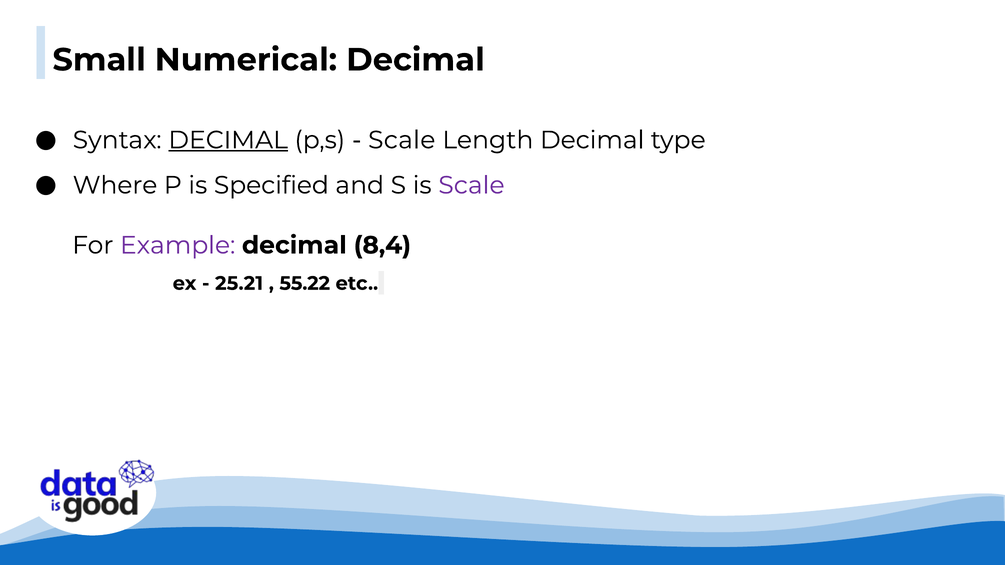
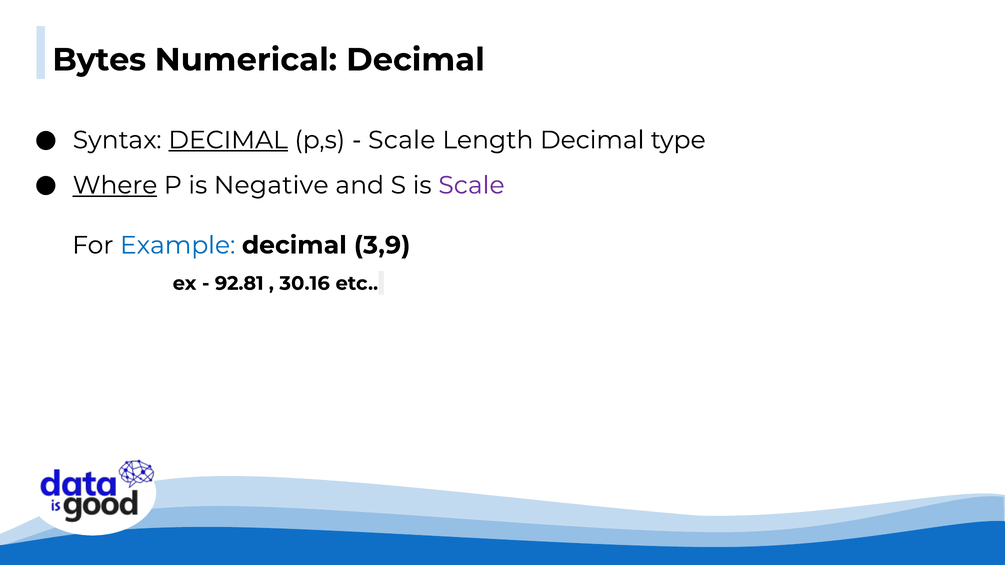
Small: Small -> Bytes
Where underline: none -> present
Specified: Specified -> Negative
Example colour: purple -> blue
8,4: 8,4 -> 3,9
25.21: 25.21 -> 92.81
55.22: 55.22 -> 30.16
